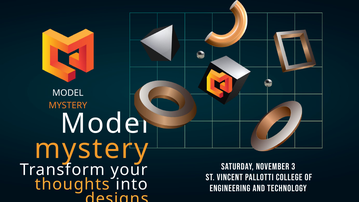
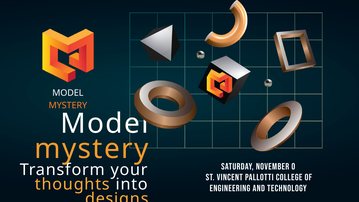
3: 3 -> 0
